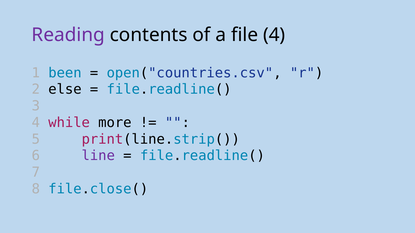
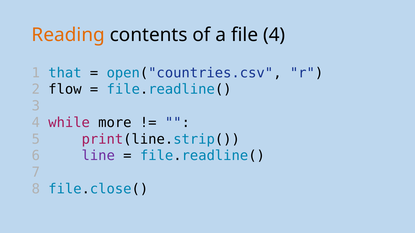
Reading colour: purple -> orange
been: been -> that
else: else -> flow
